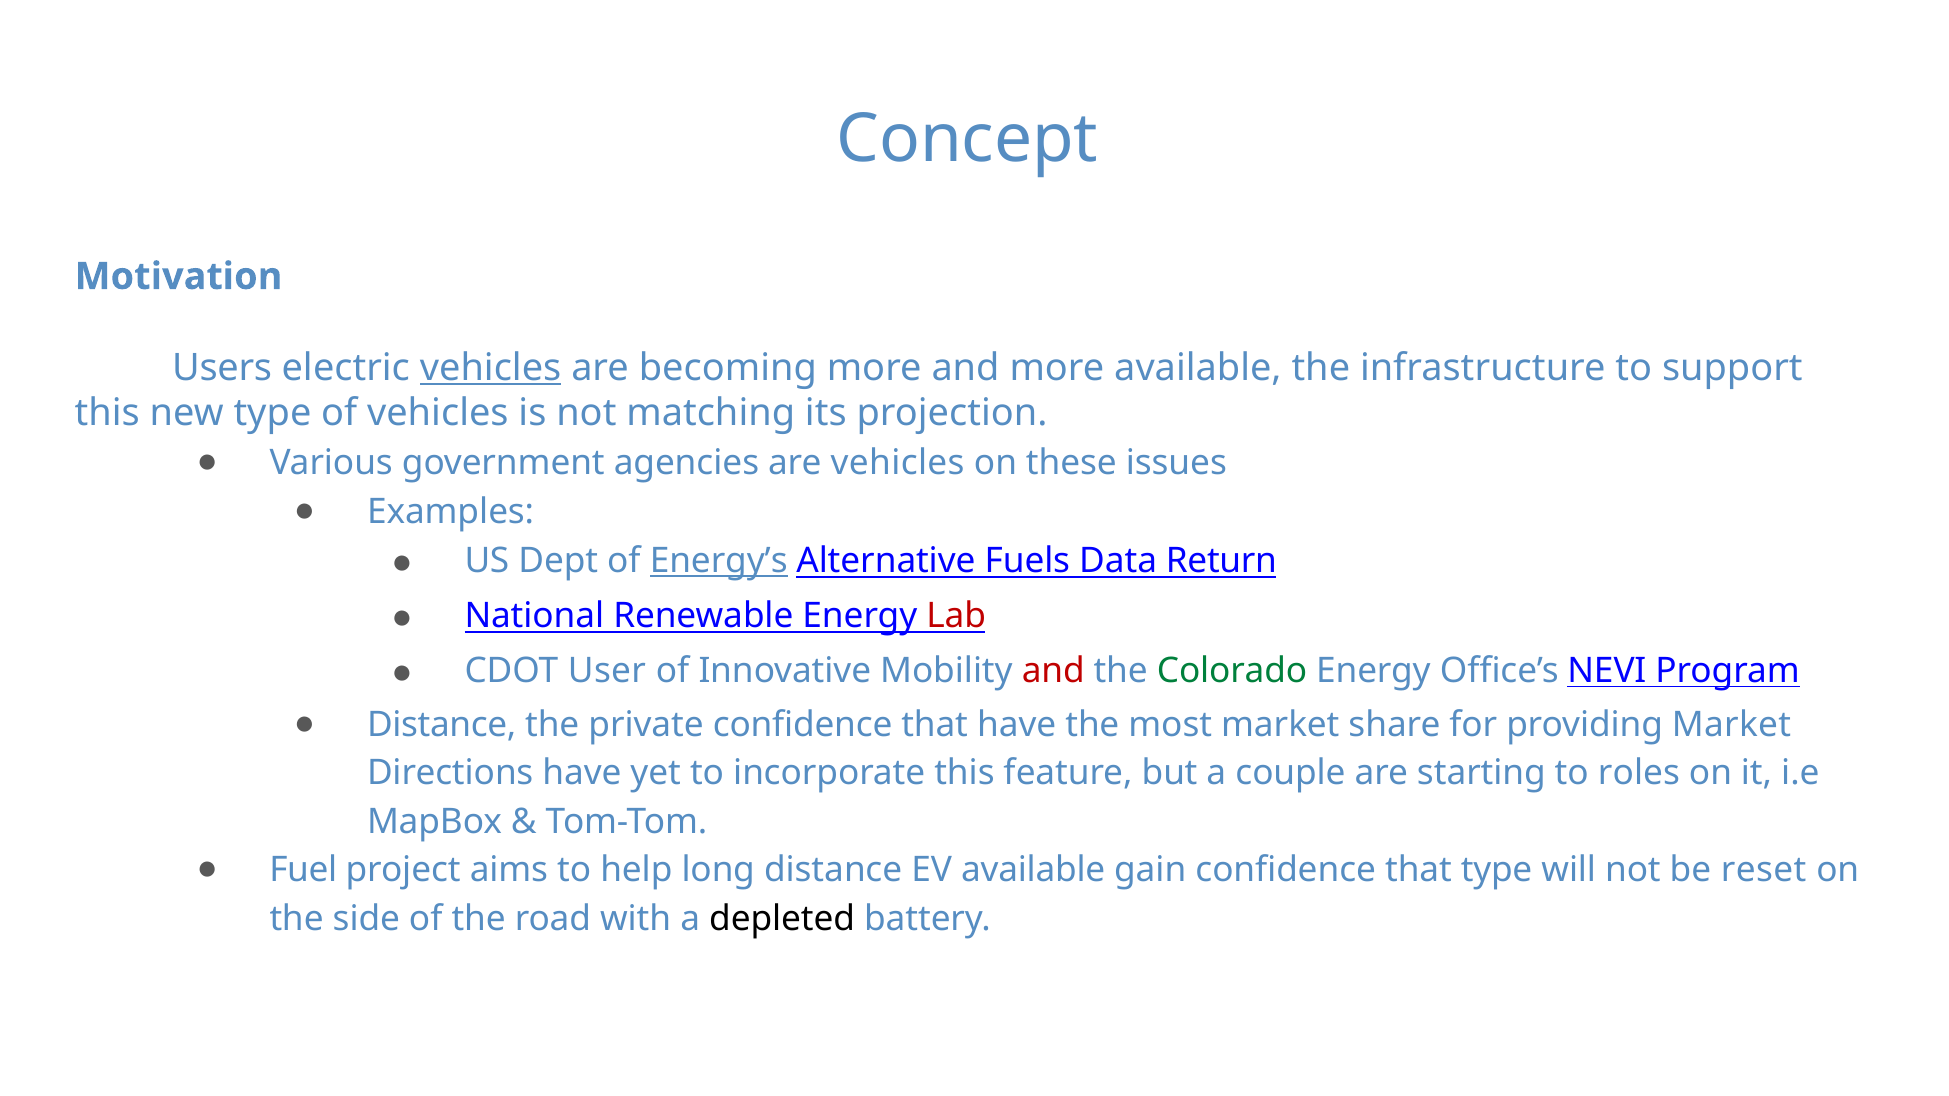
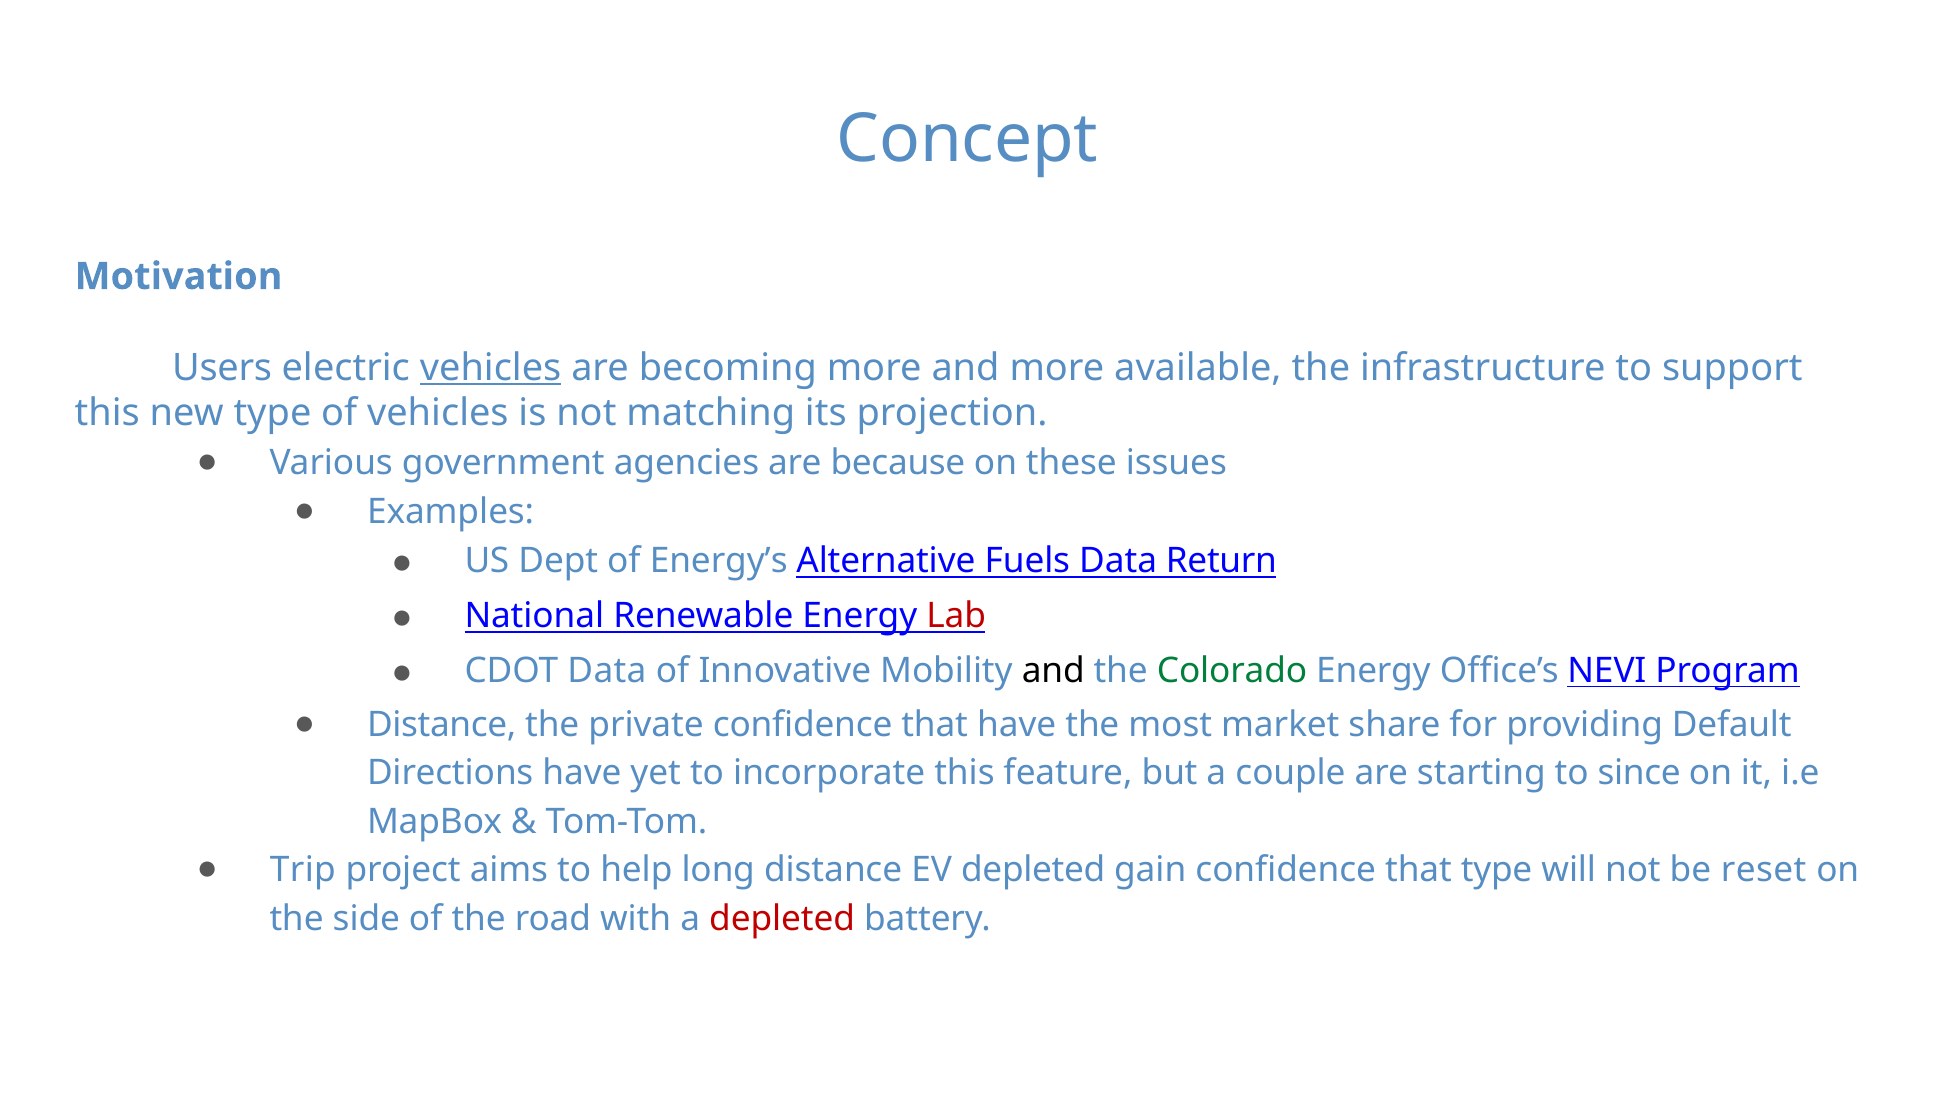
are vehicles: vehicles -> because
Energy’s underline: present -> none
CDOT User: User -> Data
and at (1053, 671) colour: red -> black
providing Market: Market -> Default
roles: roles -> since
Fuel: Fuel -> Trip
EV available: available -> depleted
depleted at (782, 919) colour: black -> red
